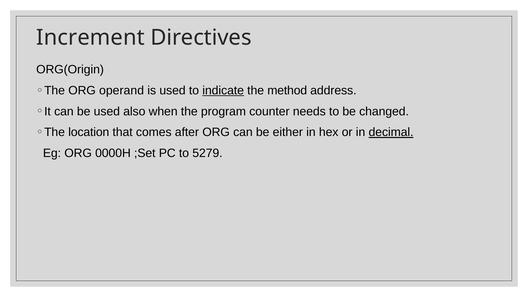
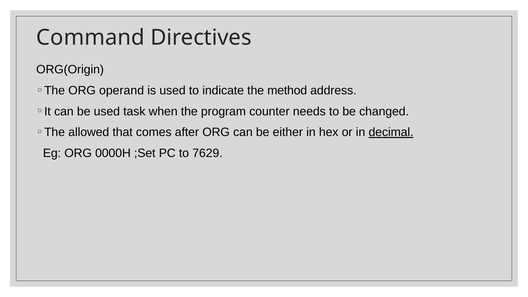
Increment: Increment -> Command
indicate underline: present -> none
also: also -> task
location: location -> allowed
5279: 5279 -> 7629
